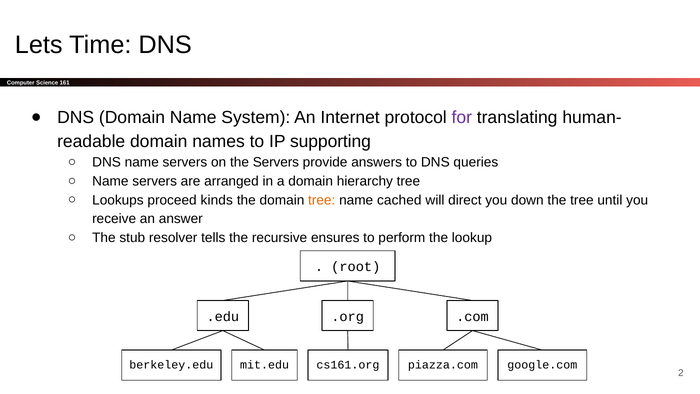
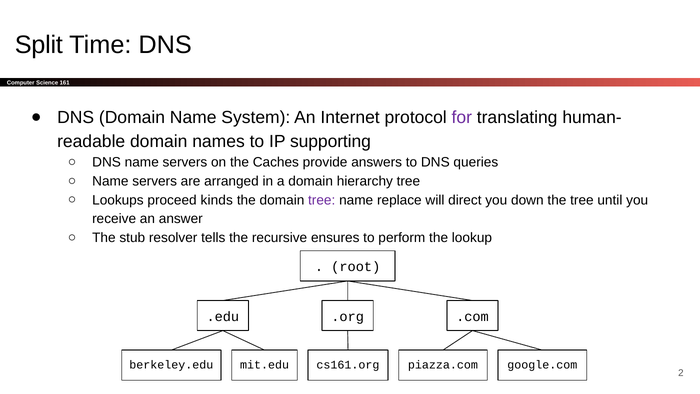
Lets: Lets -> Split
the Servers: Servers -> Caches
tree at (322, 200) colour: orange -> purple
cached: cached -> replace
